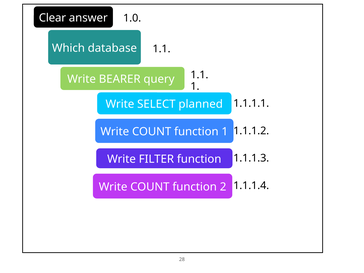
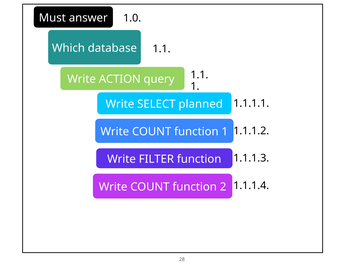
Clear: Clear -> Must
BEARER: BEARER -> ACTION
